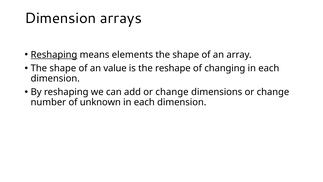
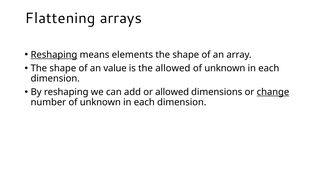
Dimension at (60, 18): Dimension -> Flattening
the reshape: reshape -> allowed
changing at (225, 68): changing -> unknown
add or change: change -> allowed
change at (273, 92) underline: none -> present
